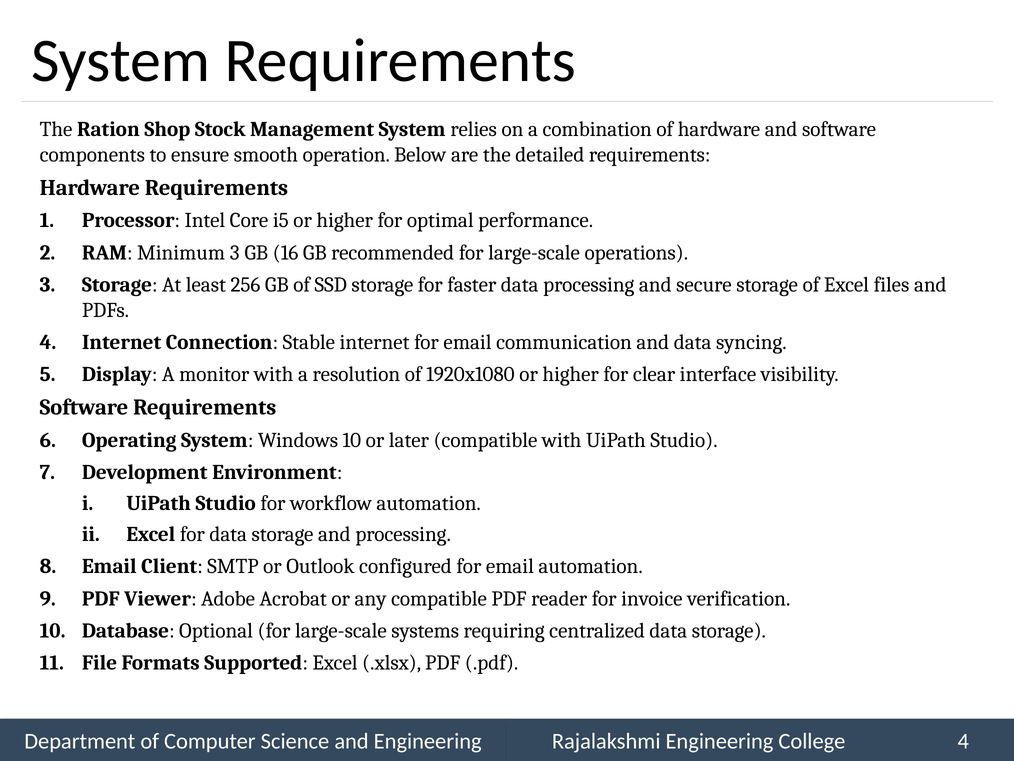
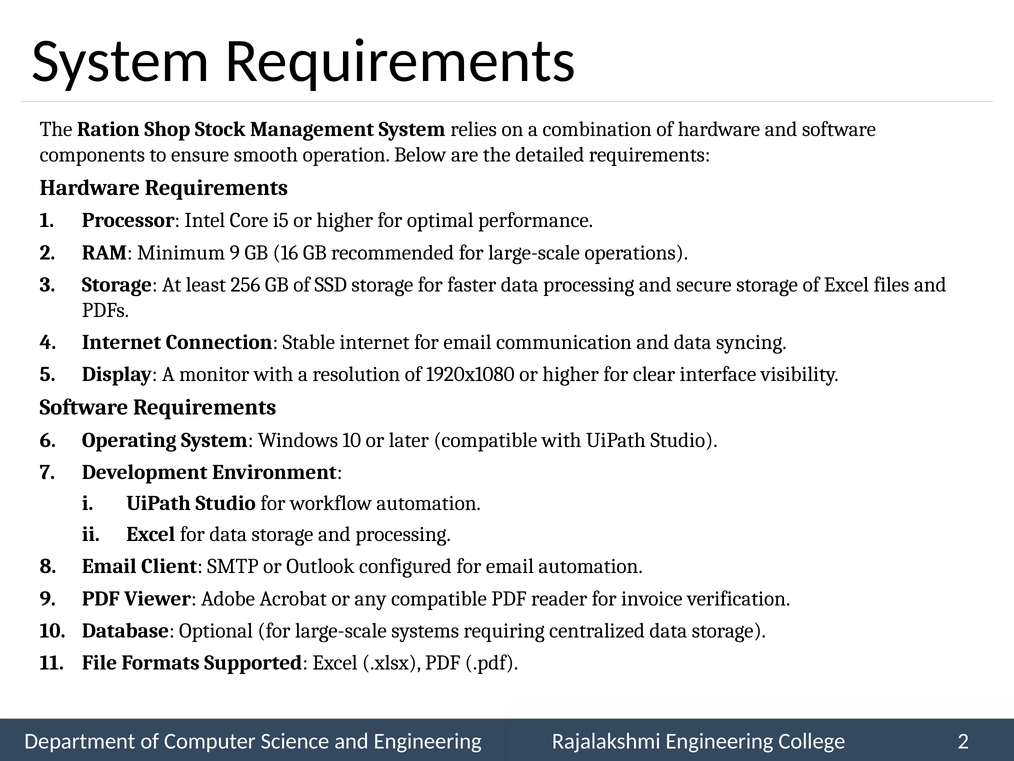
Minimum 3: 3 -> 9
4 at (963, 741): 4 -> 2
